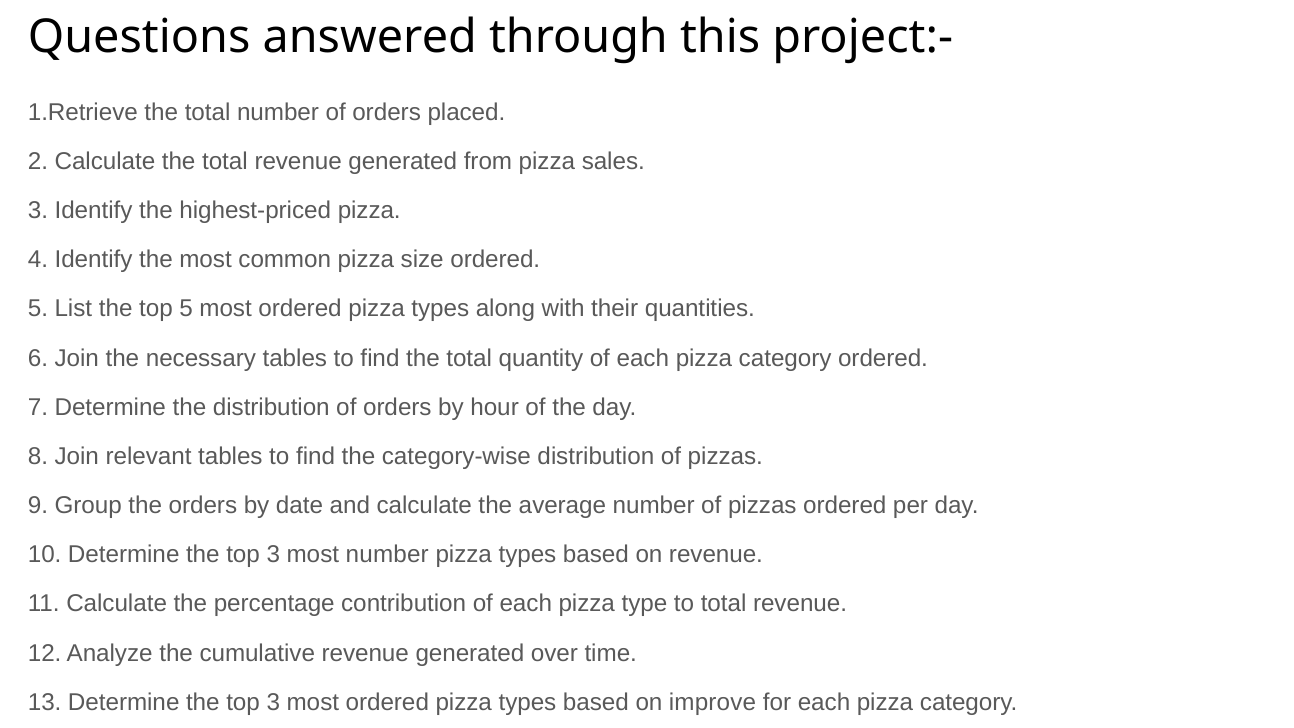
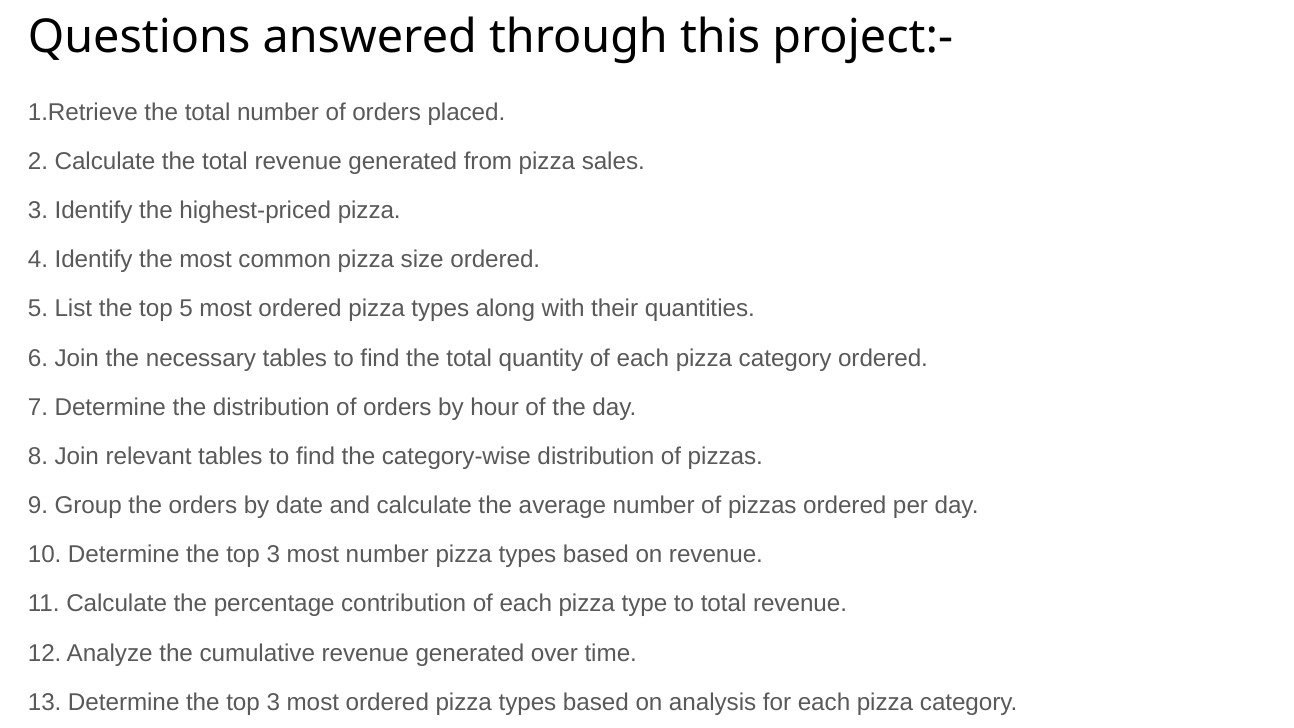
improve: improve -> analysis
